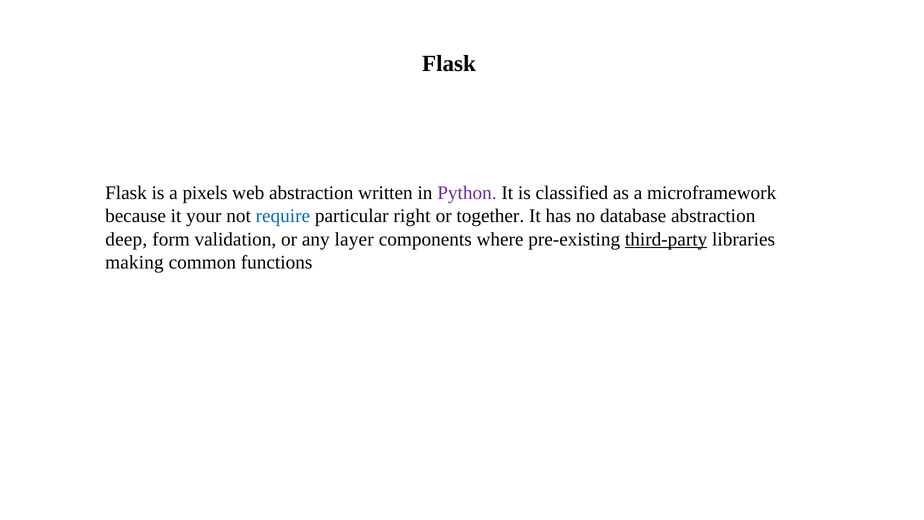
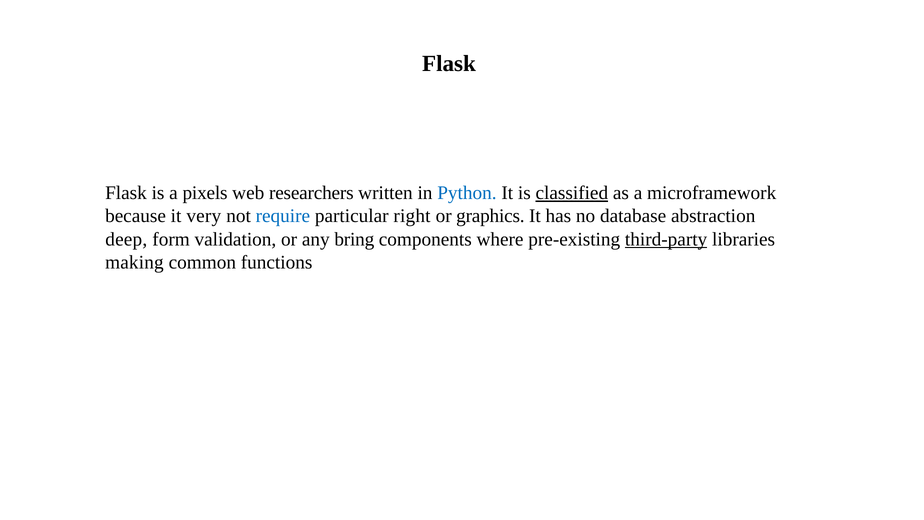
web abstraction: abstraction -> researchers
Python colour: purple -> blue
classified underline: none -> present
your: your -> very
together: together -> graphics
layer: layer -> bring
